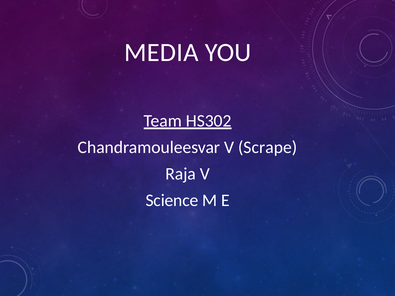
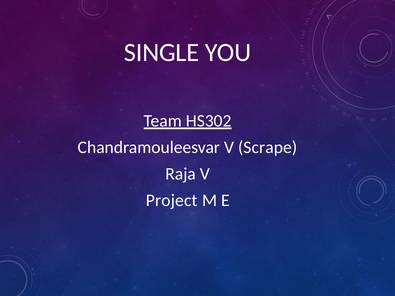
MEDIA: MEDIA -> SINGLE
Science: Science -> Project
